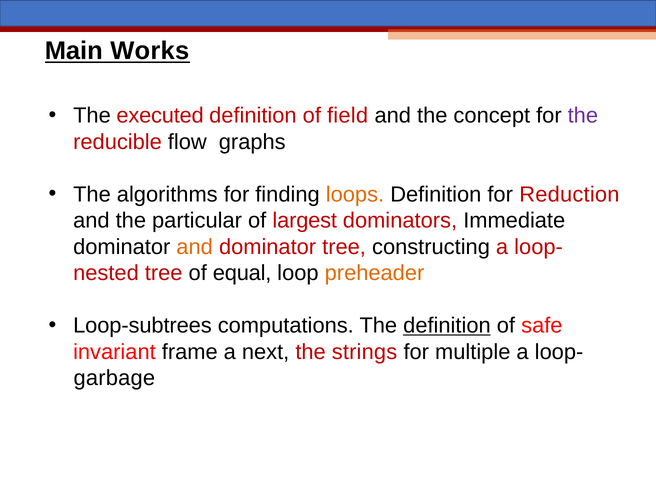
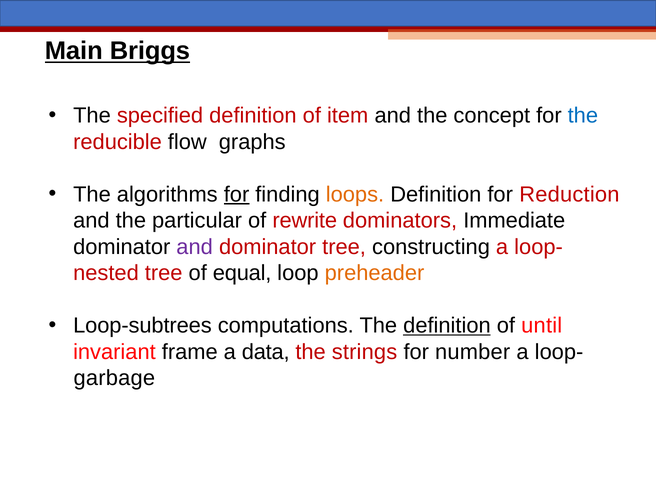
Works: Works -> Briggs
executed: executed -> specified
field: field -> item
the at (583, 116) colour: purple -> blue
for at (237, 194) underline: none -> present
largest: largest -> rewrite
and at (195, 247) colour: orange -> purple
safe: safe -> until
next: next -> data
multiple: multiple -> number
